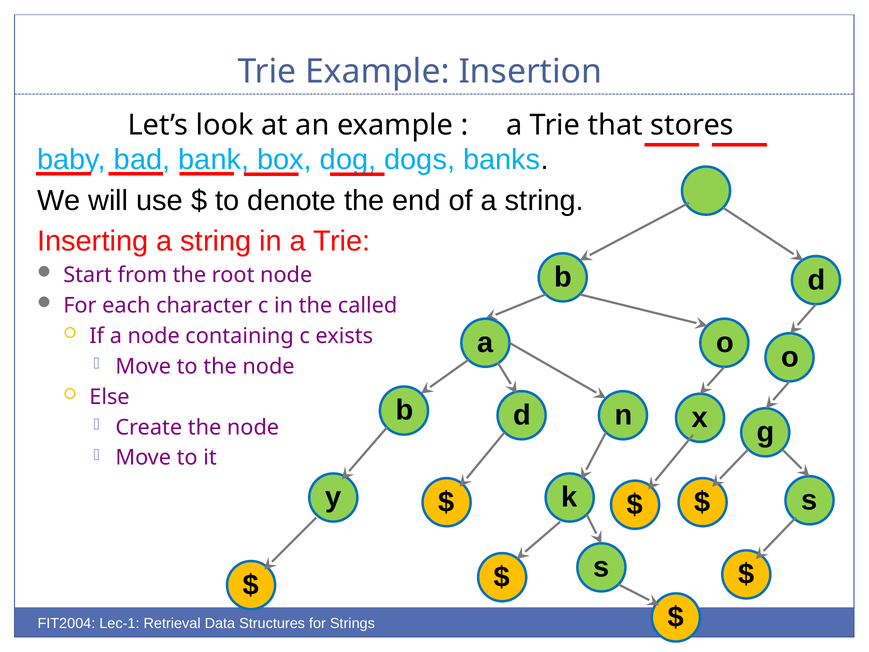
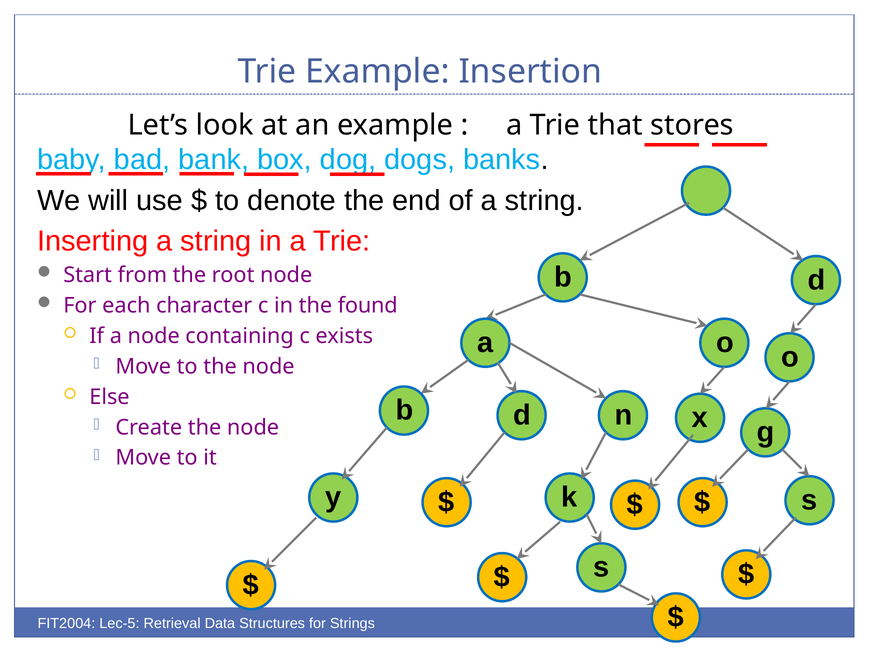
called: called -> found
Lec-1: Lec-1 -> Lec-5
